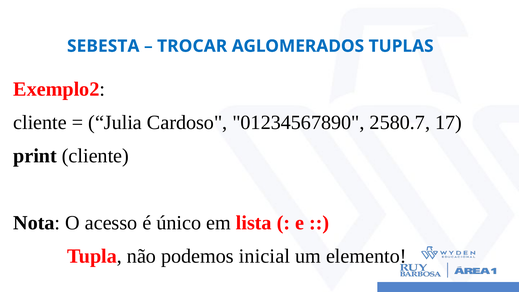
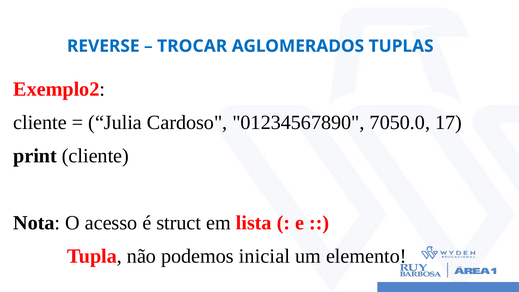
SEBESTA: SEBESTA -> REVERSE
2580.7: 2580.7 -> 7050.0
único: único -> struct
